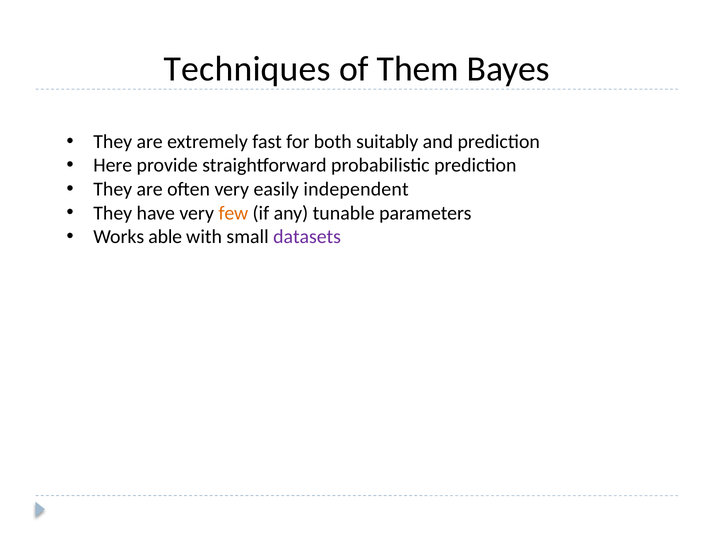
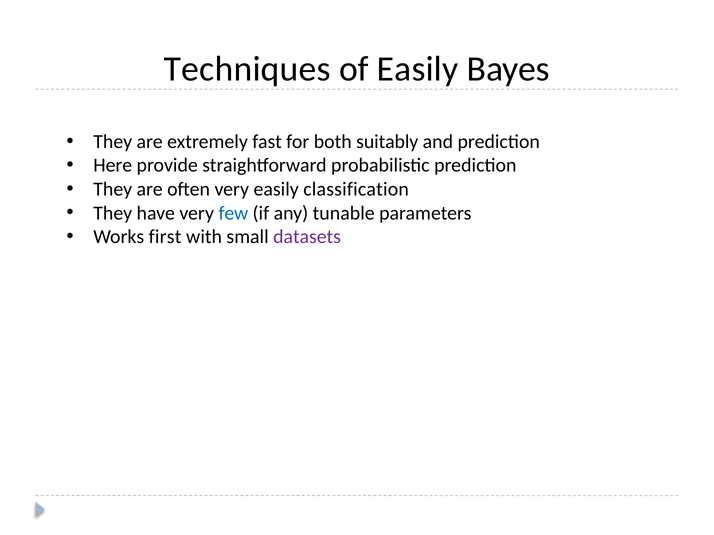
of Them: Them -> Easily
independent: independent -> classification
few colour: orange -> blue
able: able -> first
